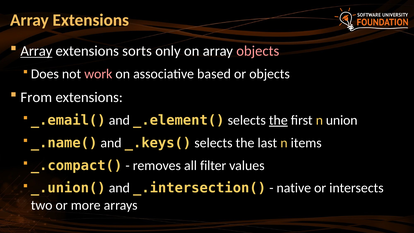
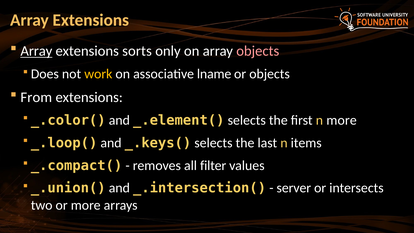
work colour: pink -> yellow
based: based -> lname
_.email(: _.email( -> _.color(
the at (278, 120) underline: present -> none
n union: union -> more
_.name(: _.name( -> _.loop(
native: native -> server
